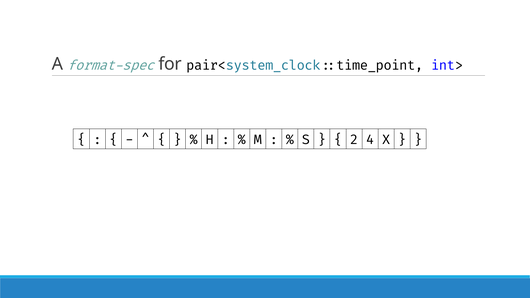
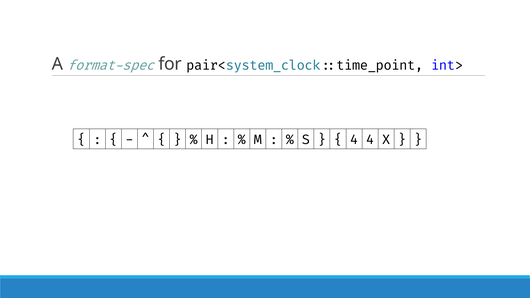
2 at (354, 140): 2 -> 4
